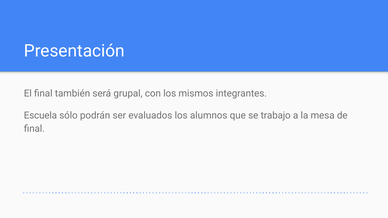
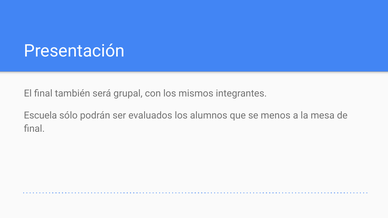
trabajo: trabajo -> menos
